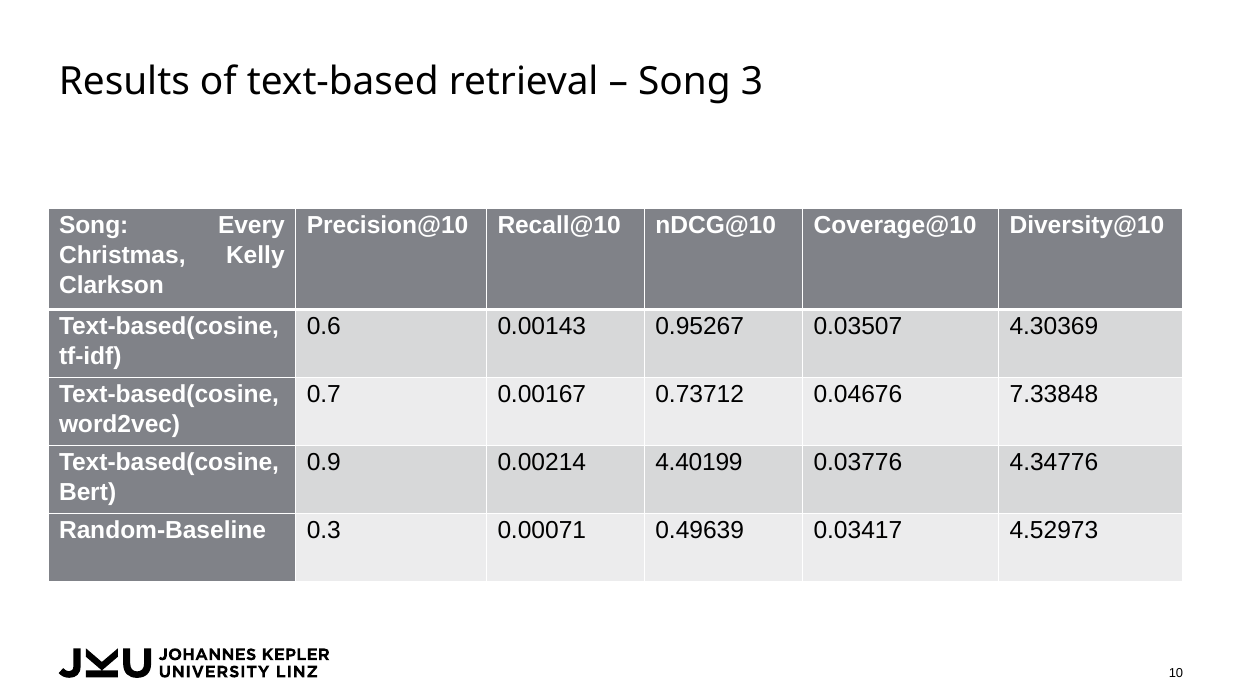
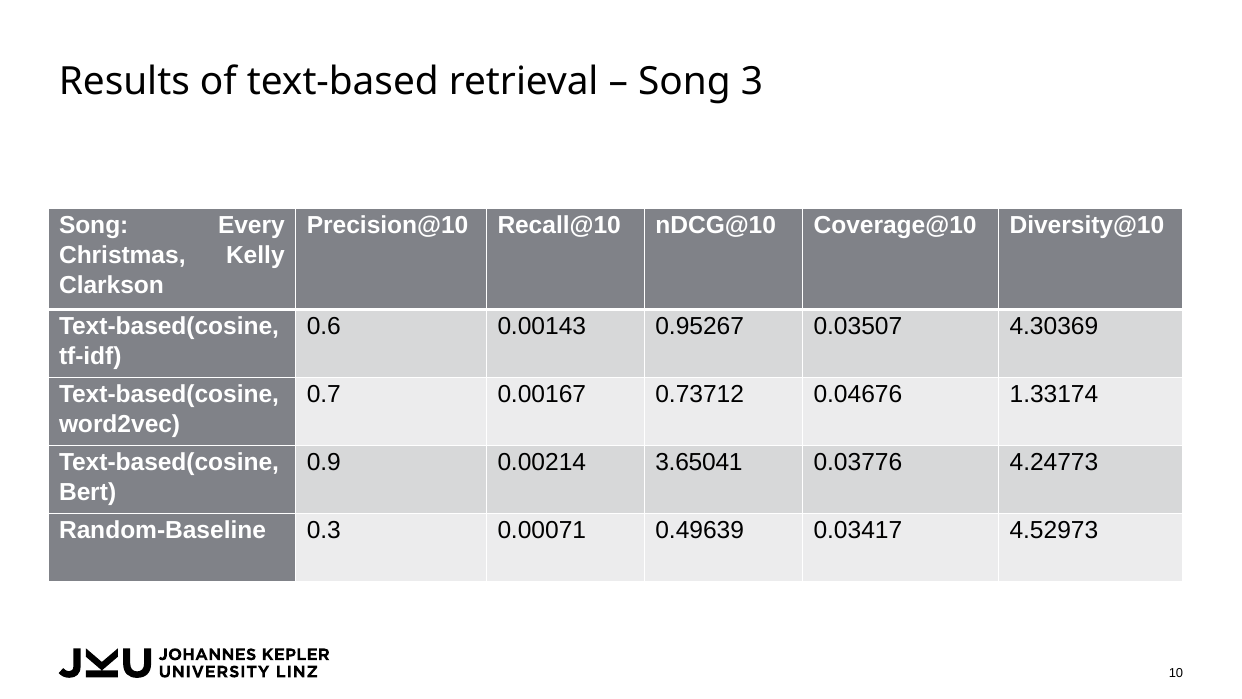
7.33848: 7.33848 -> 1.33174
4.40199: 4.40199 -> 3.65041
4.34776: 4.34776 -> 4.24773
